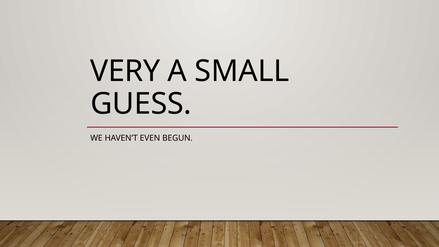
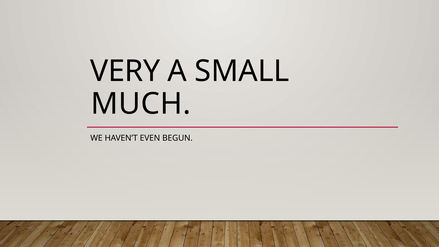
GUESS: GUESS -> MUCH
